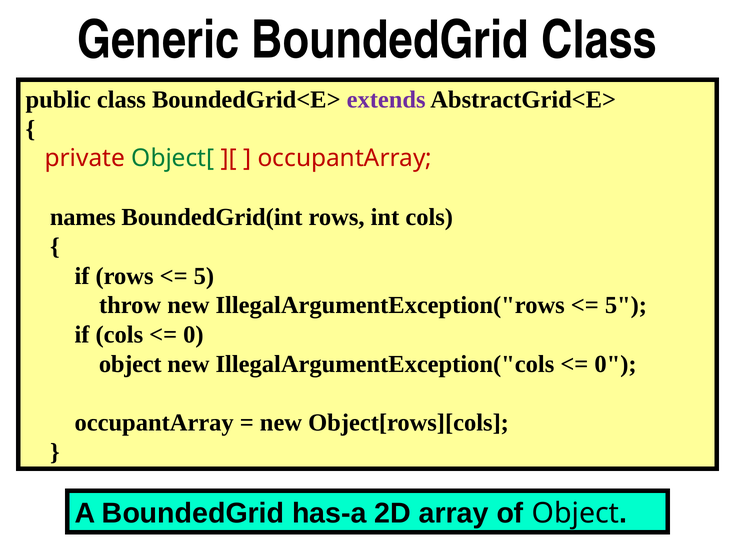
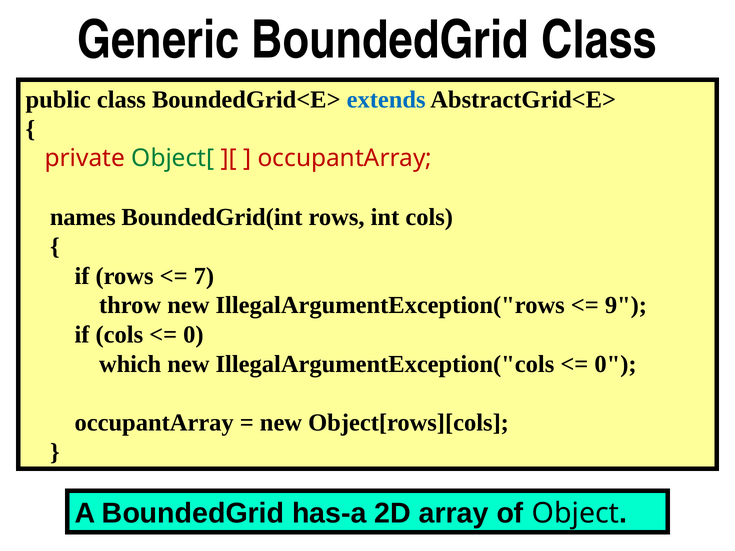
extends colour: purple -> blue
5 at (204, 276): 5 -> 7
5 at (626, 305): 5 -> 9
object at (130, 364): object -> which
